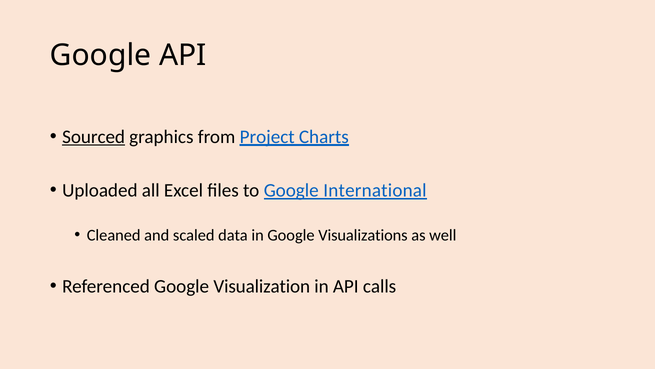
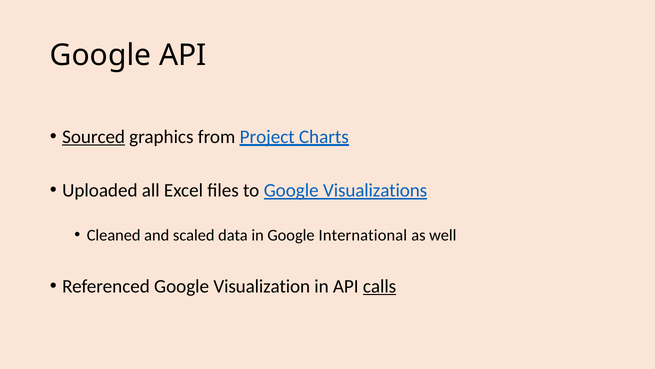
International: International -> Visualizations
Visualizations: Visualizations -> International
calls underline: none -> present
